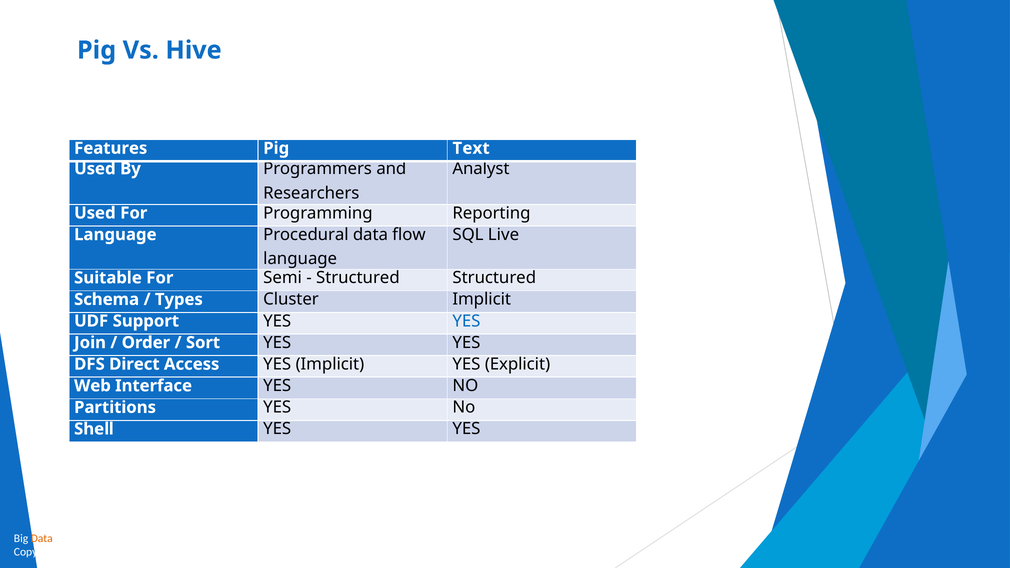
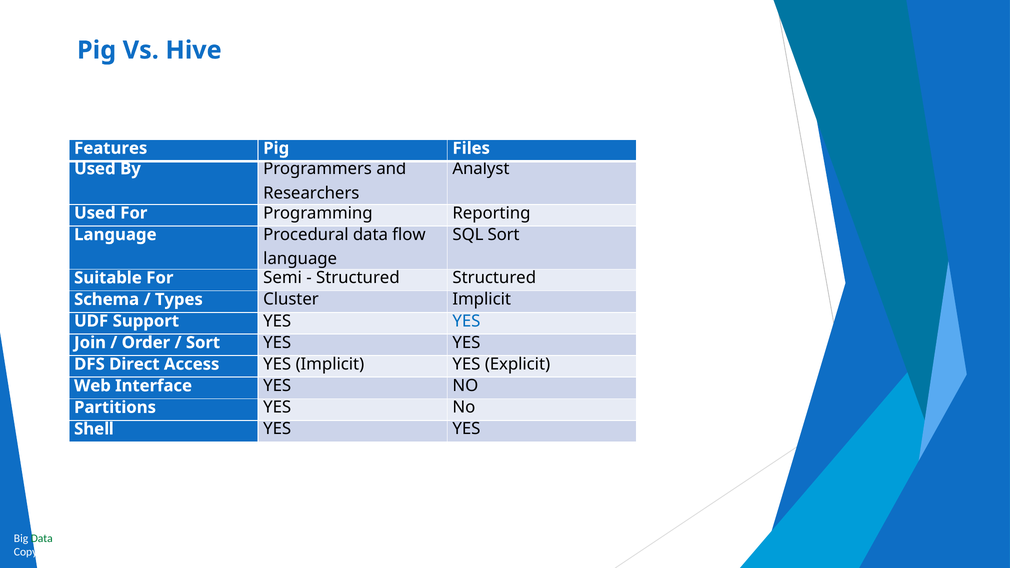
Text: Text -> Files
SQL Live: Live -> Sort
Data at (42, 538) colour: orange -> green
